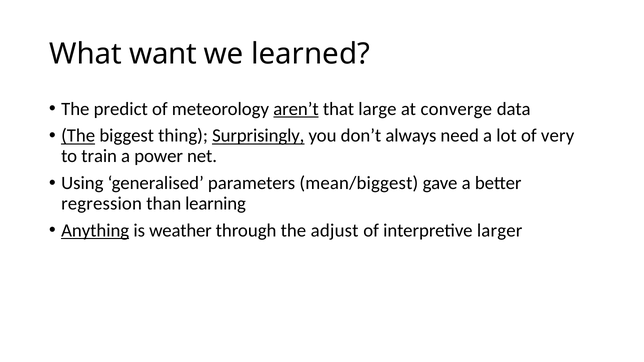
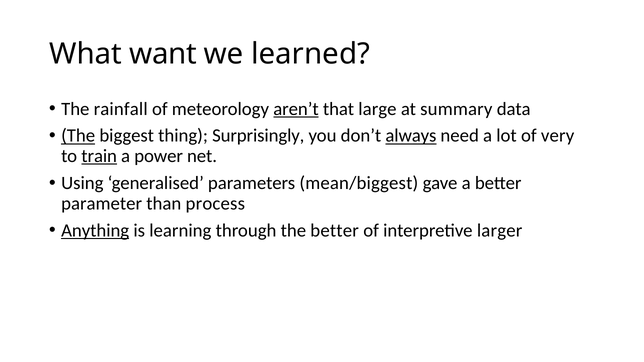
predict: predict -> rainfall
converge: converge -> summary
Surprisingly underline: present -> none
always underline: none -> present
train underline: none -> present
regression: regression -> parameter
learning: learning -> process
weather: weather -> learning
the adjust: adjust -> better
